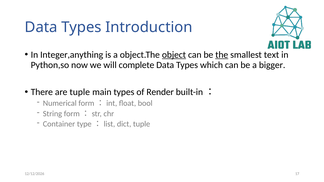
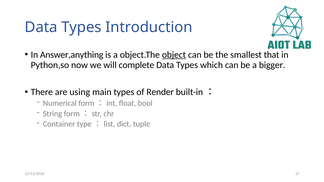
Integer,anything: Integer,anything -> Answer,anything
the underline: present -> none
text: text -> that
are tuple: tuple -> using
